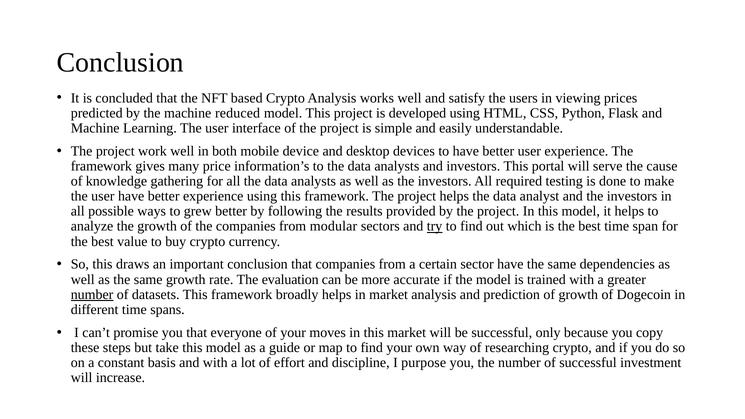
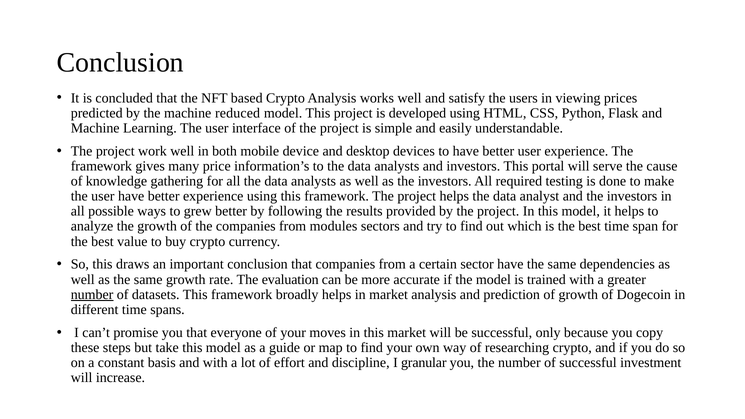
modular: modular -> modules
try underline: present -> none
purpose: purpose -> granular
